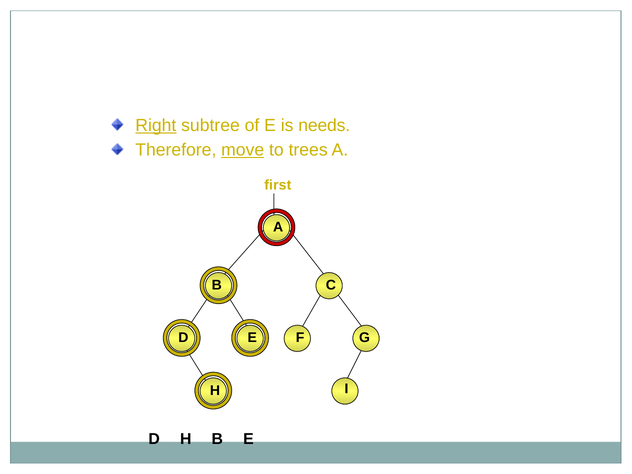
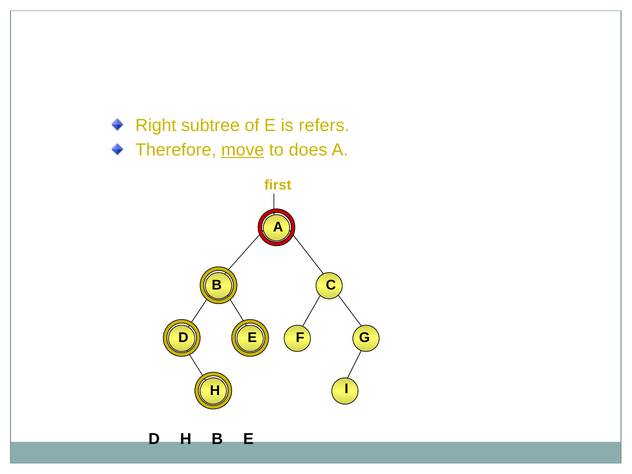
Right underline: present -> none
needs: needs -> refers
trees: trees -> does
